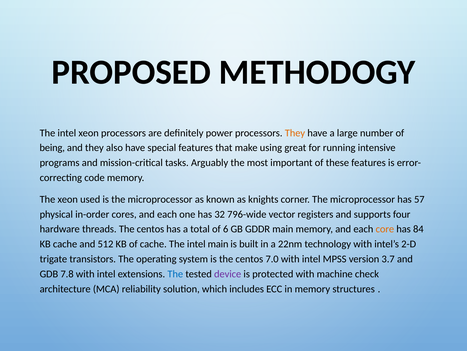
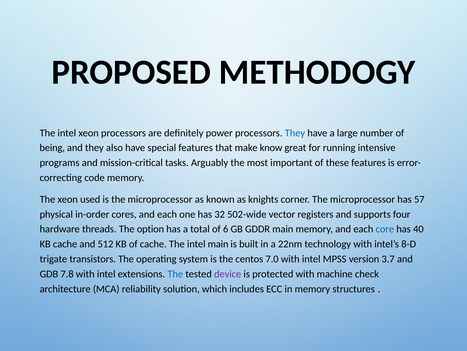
They at (295, 133) colour: orange -> blue
using: using -> know
796-wide: 796-wide -> 502-wide
threads The centos: centos -> option
core colour: orange -> blue
84: 84 -> 40
2-D: 2-D -> 8-D
